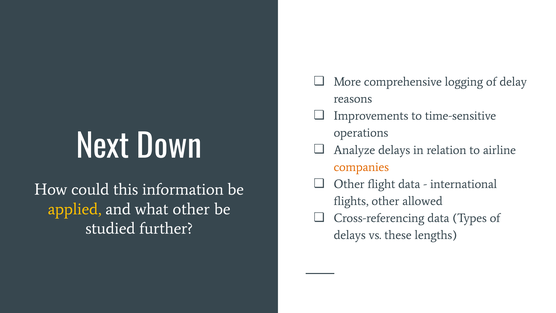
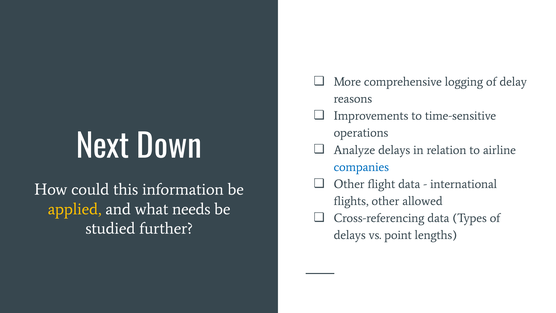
companies colour: orange -> blue
what other: other -> needs
these: these -> point
